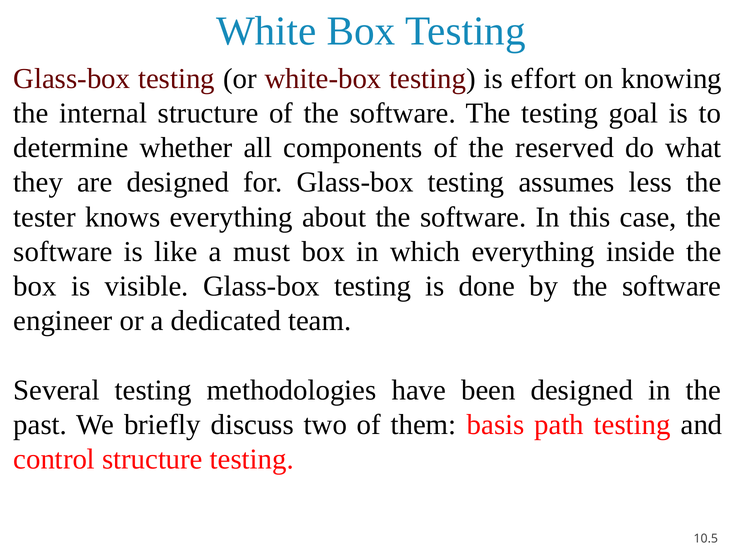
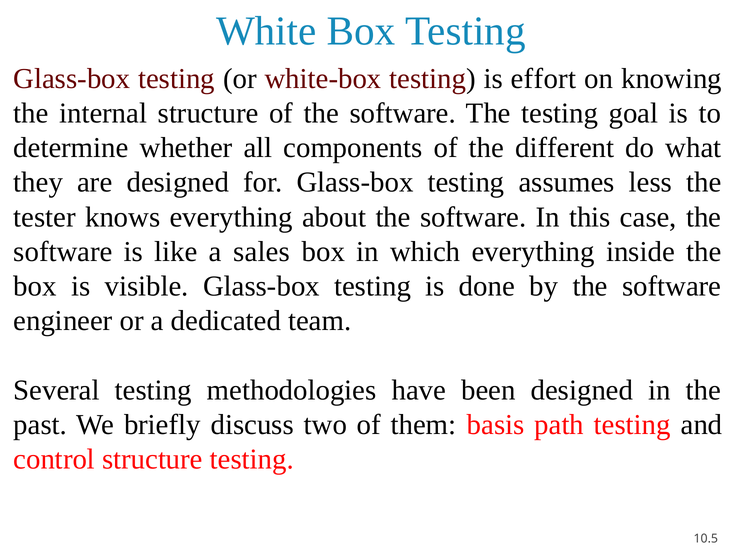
reserved: reserved -> different
must: must -> sales
